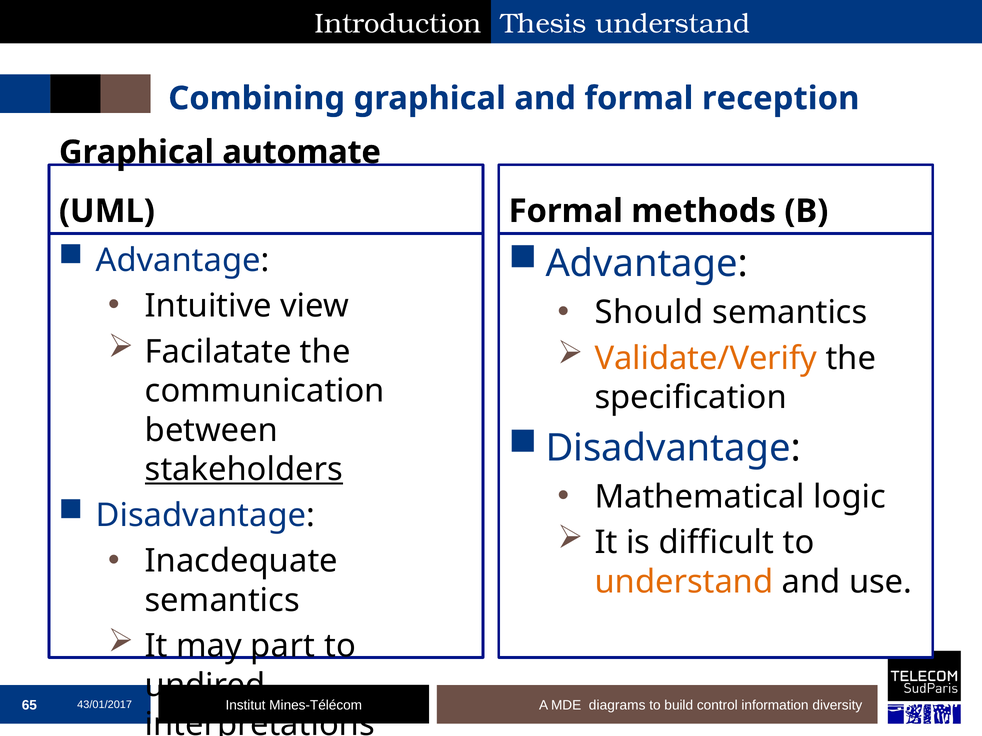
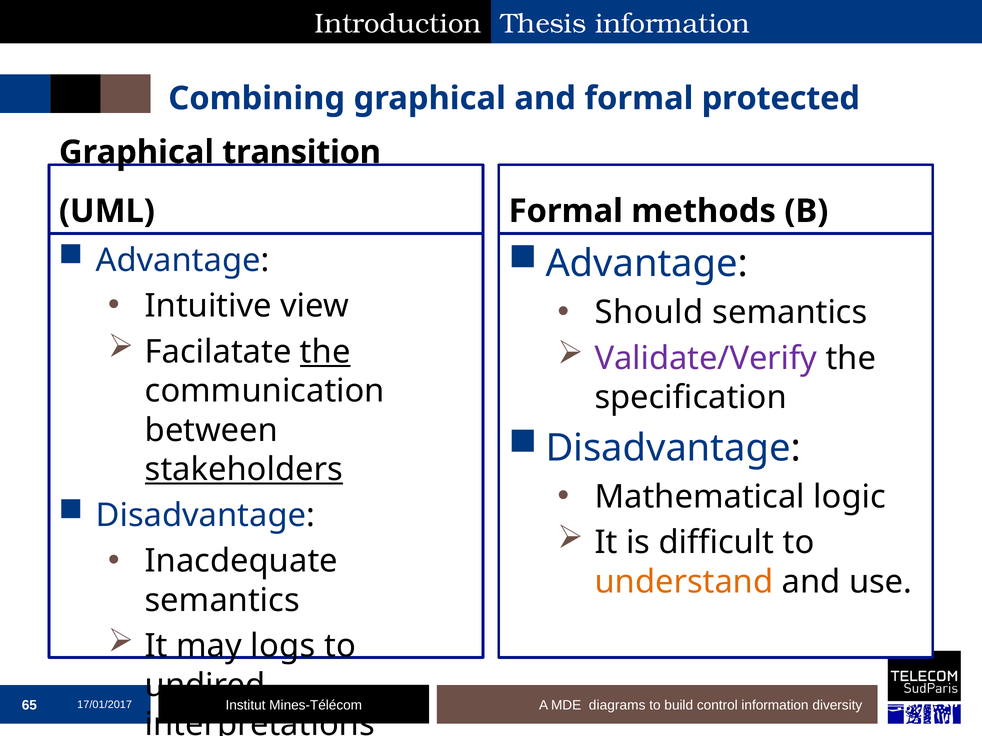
Thesis understand: understand -> information
reception: reception -> protected
automate: automate -> transition
the at (325, 352) underline: none -> present
Validate/Verify colour: orange -> purple
part: part -> logs
43/01/2017: 43/01/2017 -> 17/01/2017
